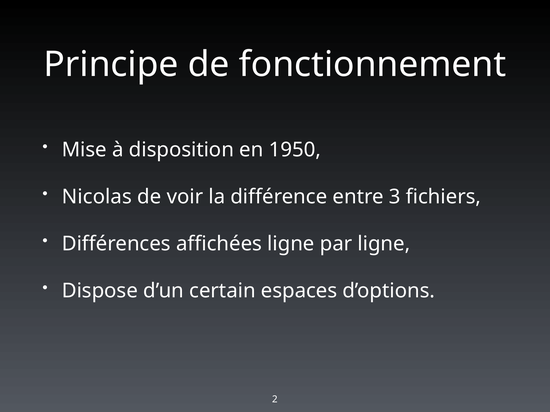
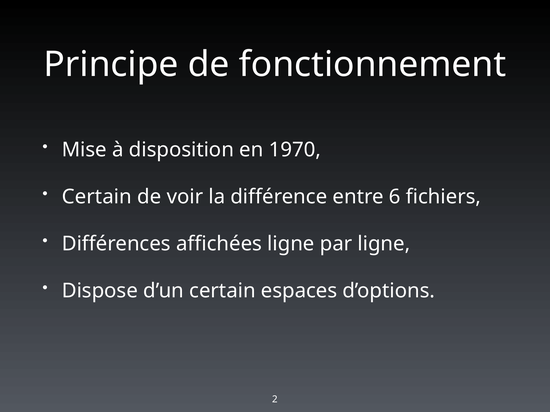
1950: 1950 -> 1970
Nicolas at (97, 197): Nicolas -> Certain
3: 3 -> 6
